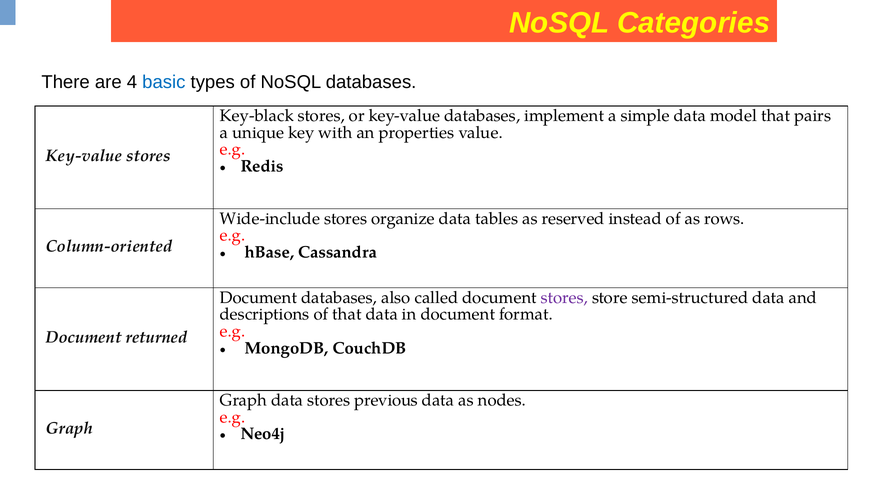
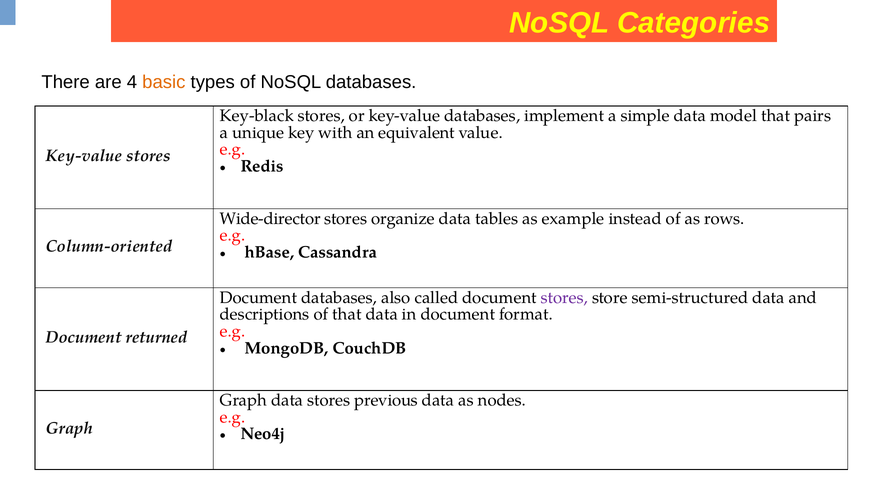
basic colour: blue -> orange
properties: properties -> equivalent
Wide-include: Wide-include -> Wide-director
reserved: reserved -> example
